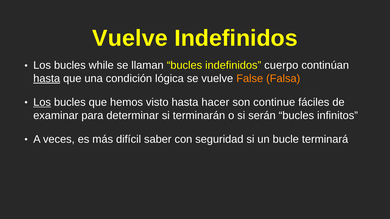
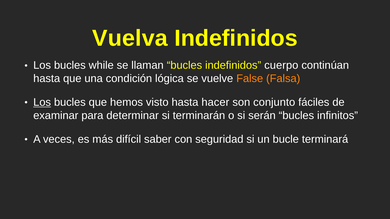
Vuelve at (130, 38): Vuelve -> Vuelva
hasta at (47, 79) underline: present -> none
continue: continue -> conjunto
